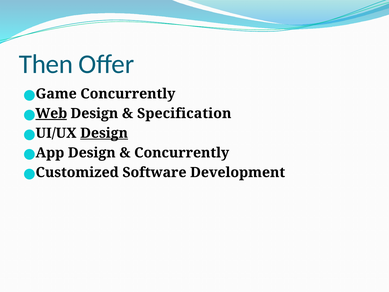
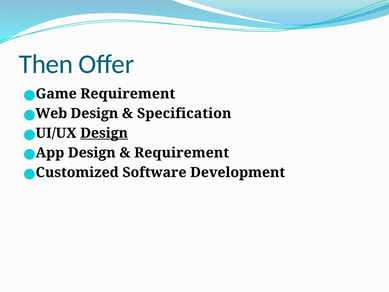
Game Concurrently: Concurrently -> Requirement
Web underline: present -> none
Concurrently at (182, 153): Concurrently -> Requirement
